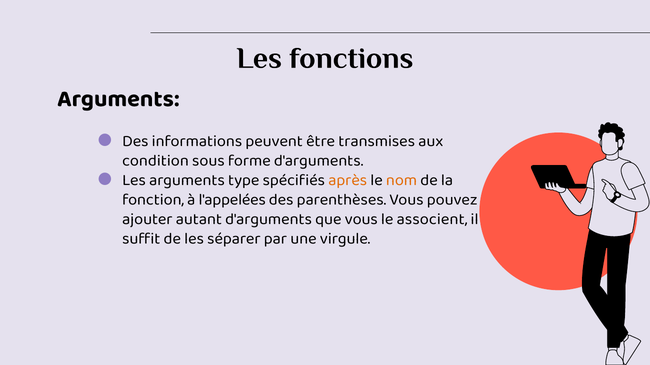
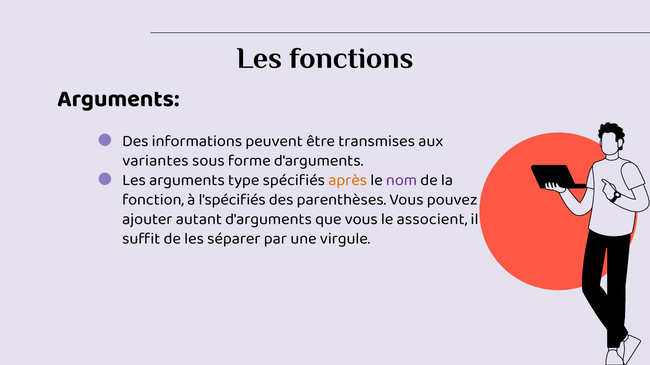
condition: condition -> variantes
nom colour: orange -> purple
l'appelées: l'appelées -> l'spécifiés
